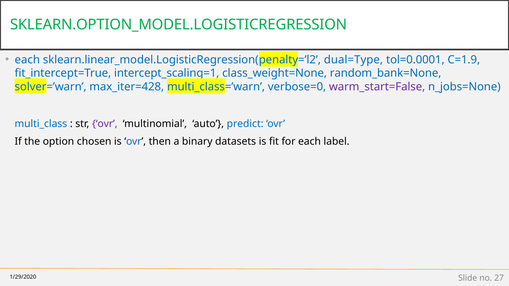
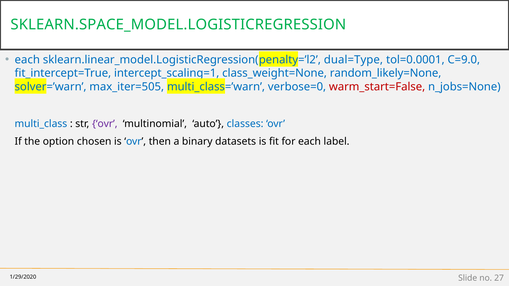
SKLEARN.OPTION_MODEL.LOGISTICREGRESSION: SKLEARN.OPTION_MODEL.LOGISTICREGRESSION -> SKLEARN.SPACE_MODEL.LOGISTICREGRESSION
C=1.9: C=1.9 -> C=9.0
random_bank=None: random_bank=None -> random_likely=None
max_iter=428: max_iter=428 -> max_iter=505
warm_start=False colour: purple -> red
predict: predict -> classes
